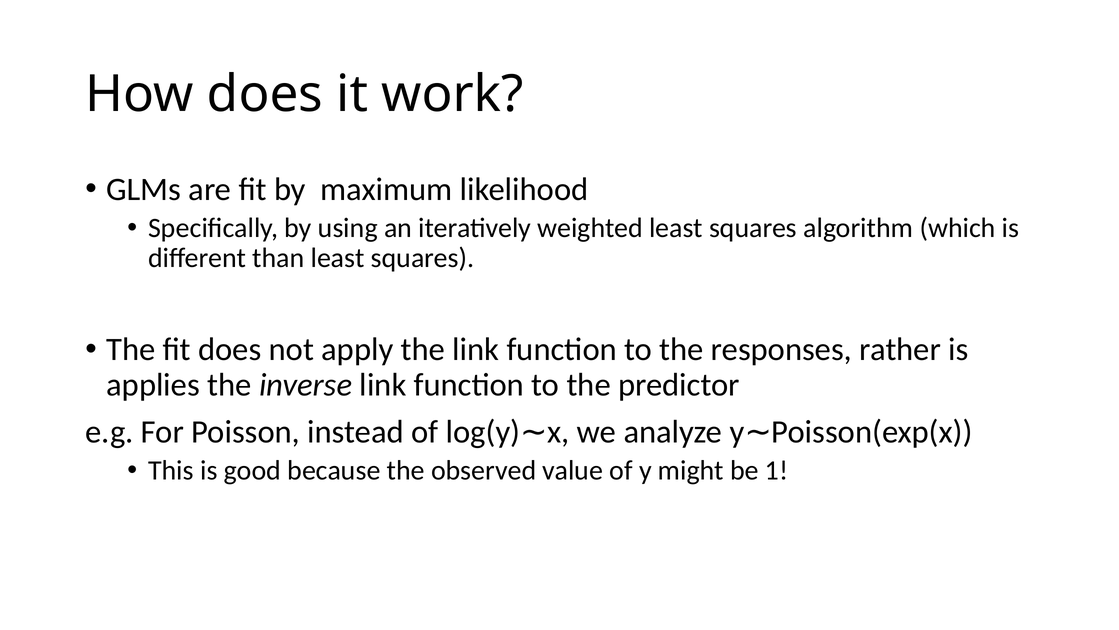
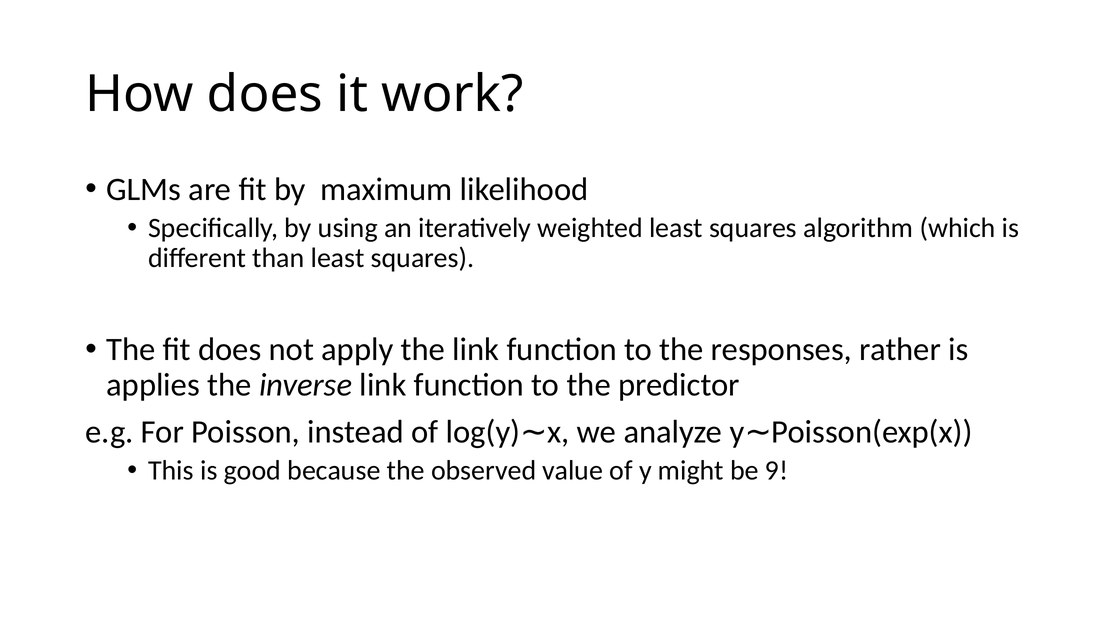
1: 1 -> 9
